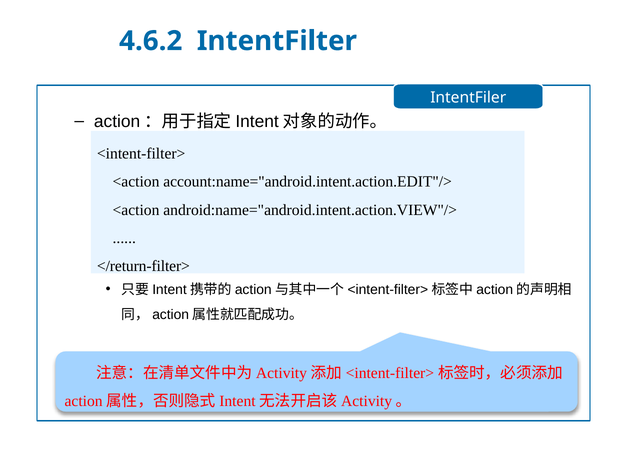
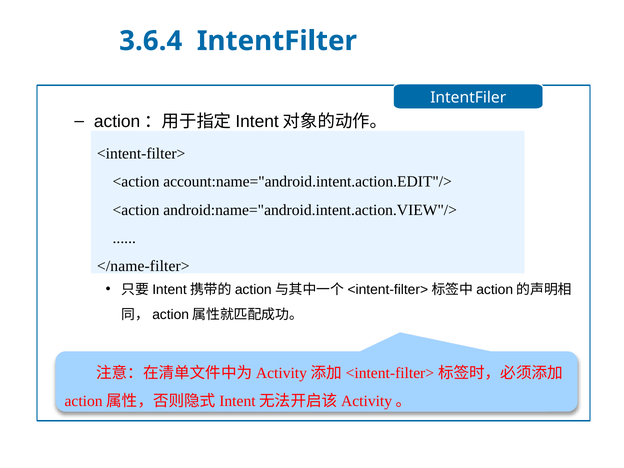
4.6.2: 4.6.2 -> 3.6.4
</return-filter>: </return-filter> -> </name-filter>
